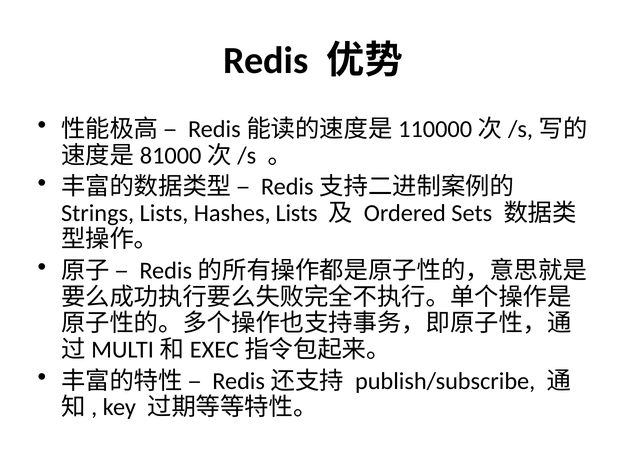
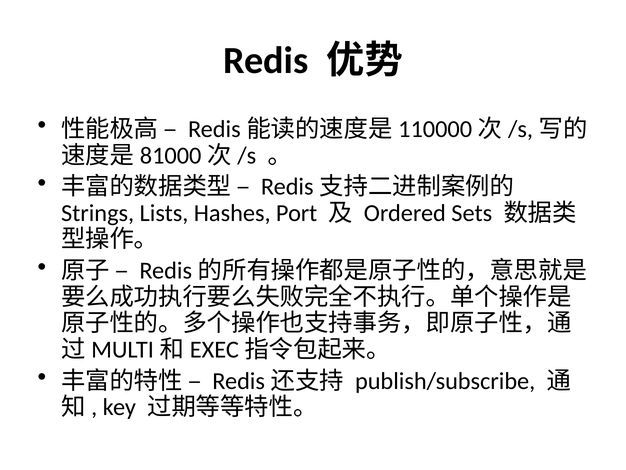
Hashes Lists: Lists -> Port
